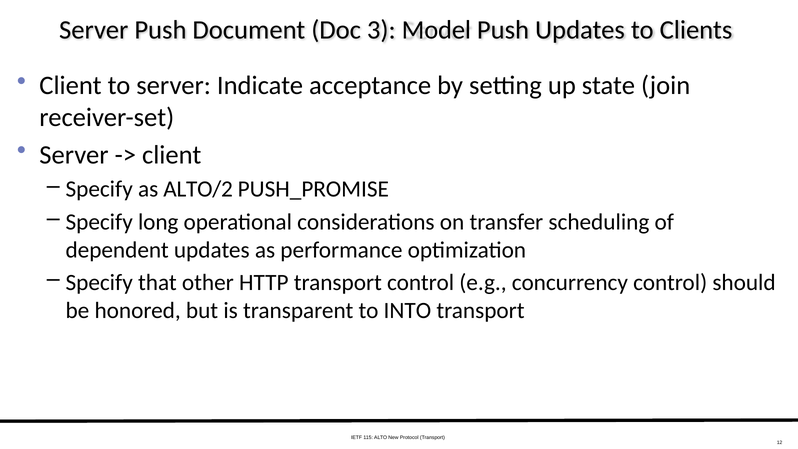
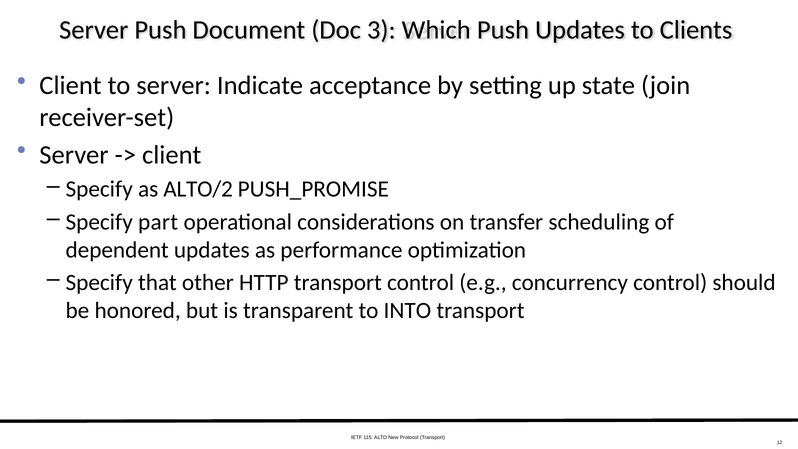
Model: Model -> Which
long: long -> part
